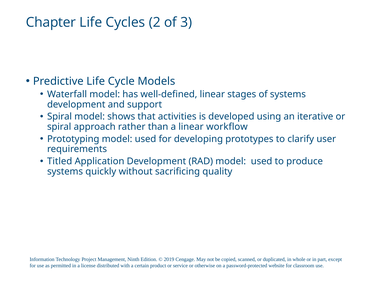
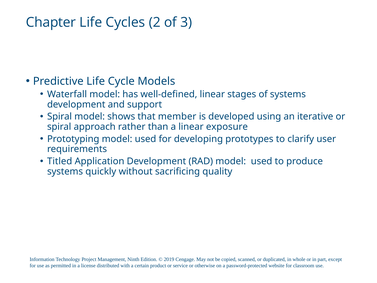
activities: activities -> member
workflow: workflow -> exposure
